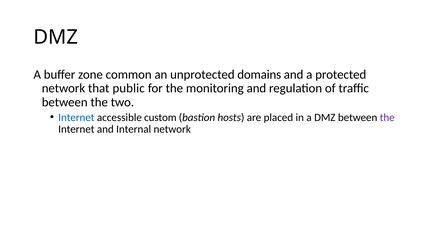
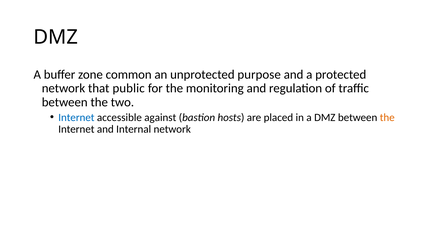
domains: domains -> purpose
custom: custom -> against
the at (387, 117) colour: purple -> orange
